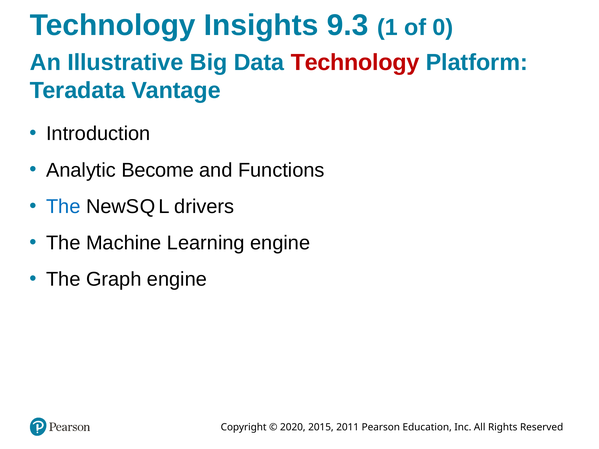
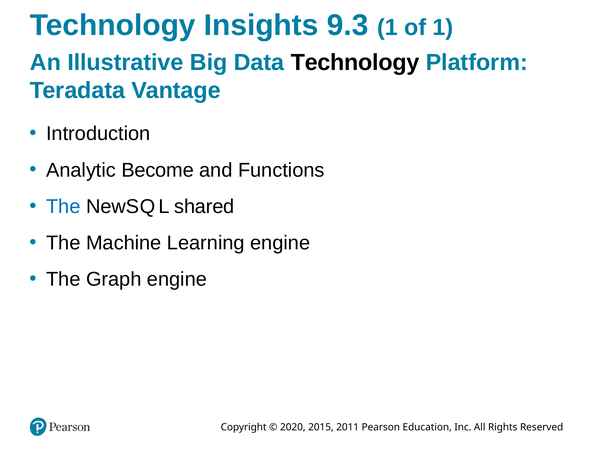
of 0: 0 -> 1
Technology at (355, 62) colour: red -> black
drivers: drivers -> shared
